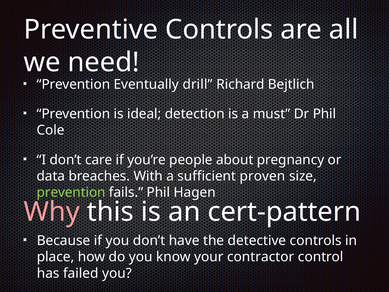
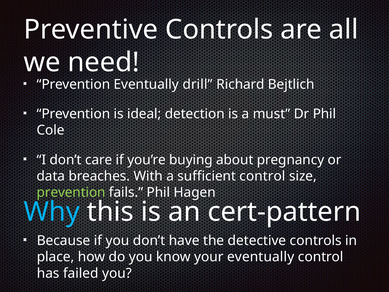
people: people -> buying
sufficient proven: proven -> control
Why colour: pink -> light blue
your contractor: contractor -> eventually
